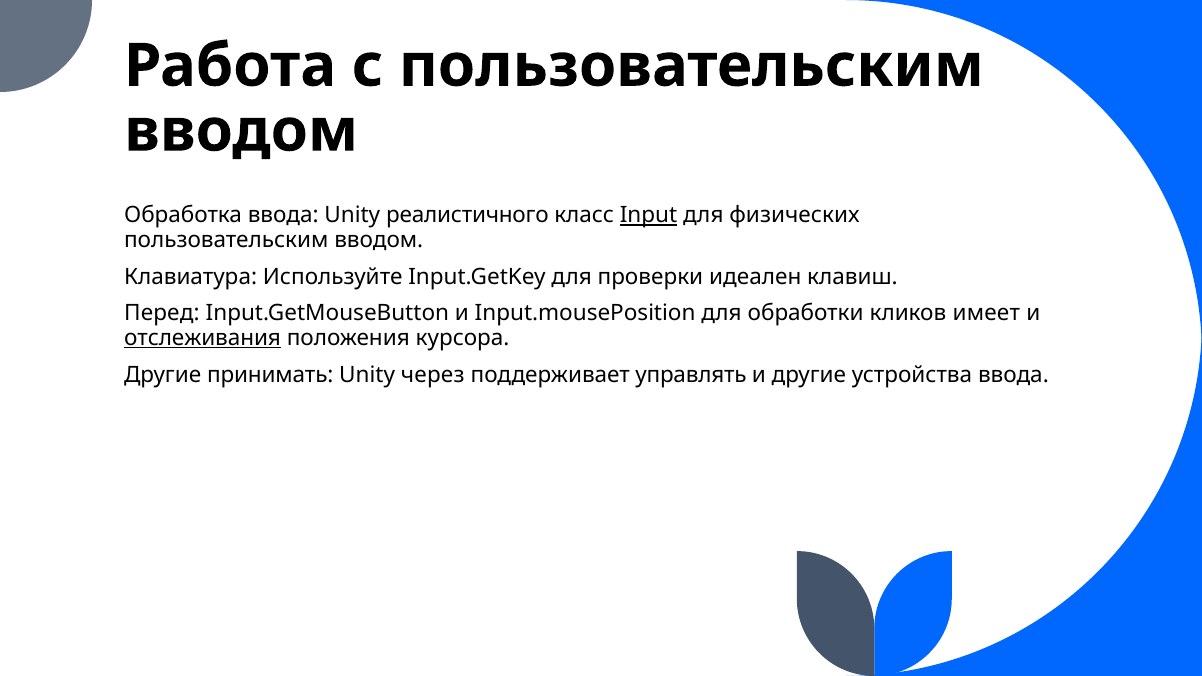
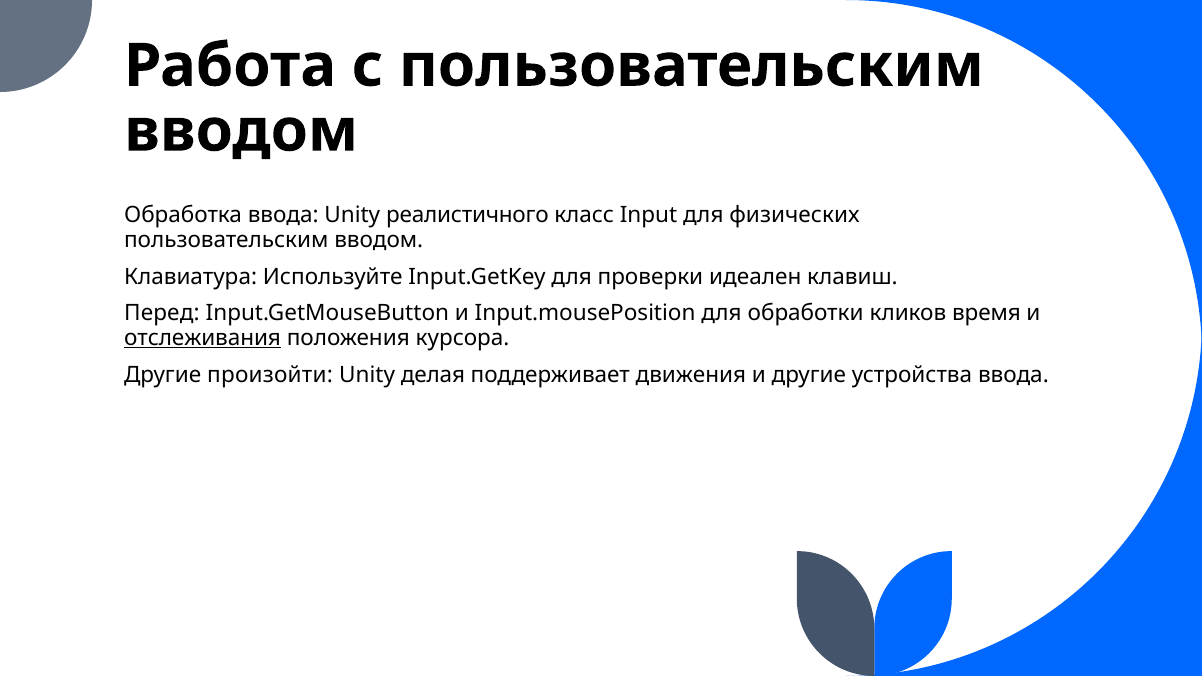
Input underline: present -> none
имеет: имеет -> время
принимать: принимать -> произойти
через: через -> делая
управлять: управлять -> движения
